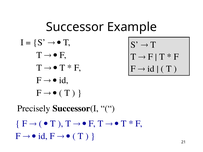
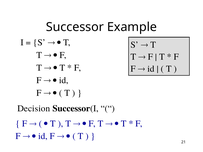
Precisely: Precisely -> Decision
